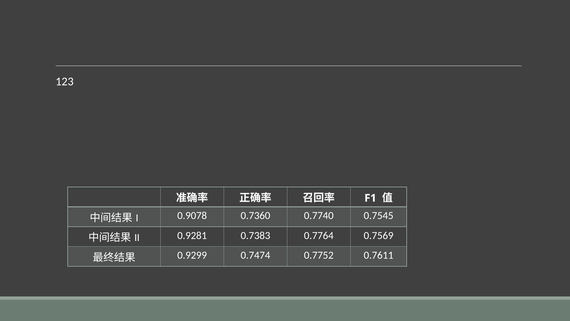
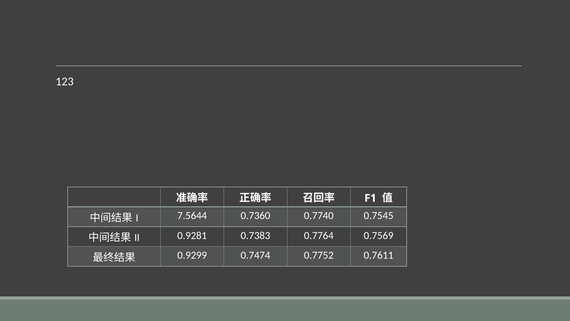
0.9078: 0.9078 -> 7.5644
